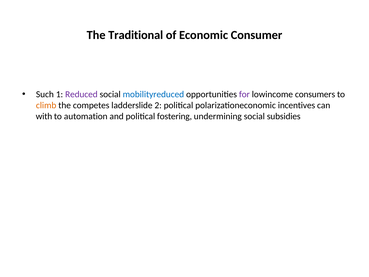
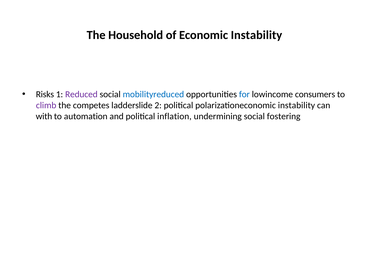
Traditional: Traditional -> Household
Economic Consumer: Consumer -> Instability
Such: Such -> Risks
for colour: purple -> blue
climb colour: orange -> purple
polarizationeconomic incentives: incentives -> instability
fostering: fostering -> inflation
subsidies: subsidies -> fostering
